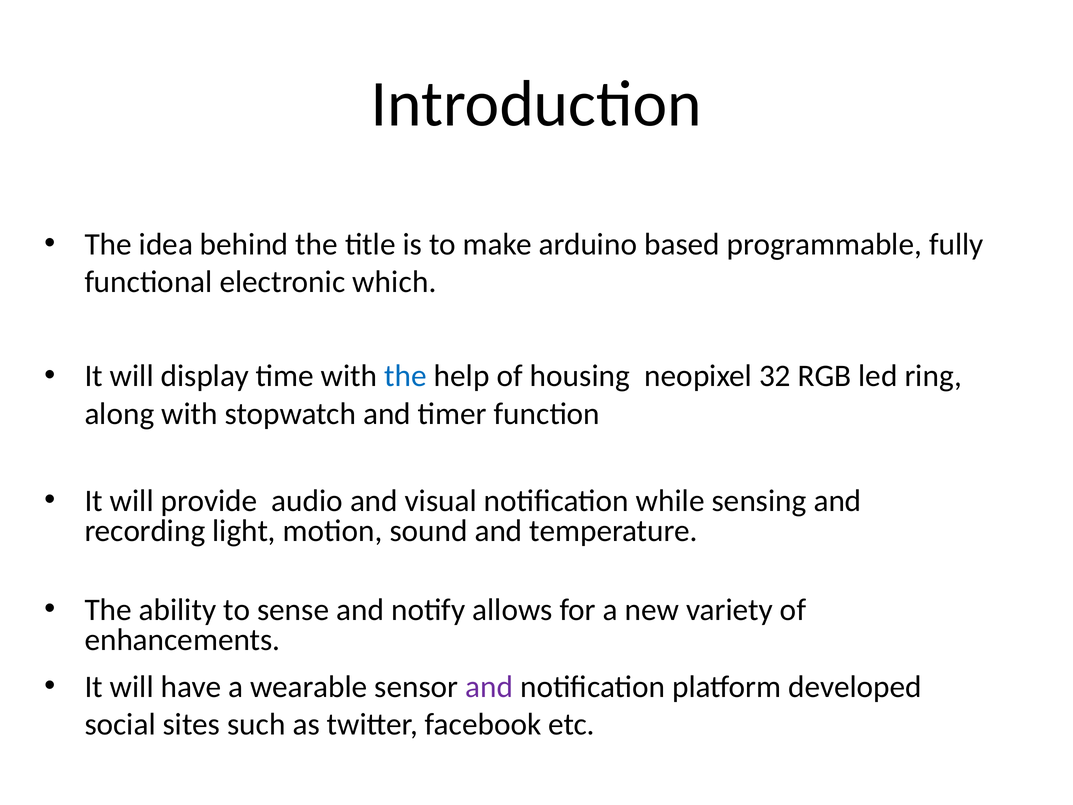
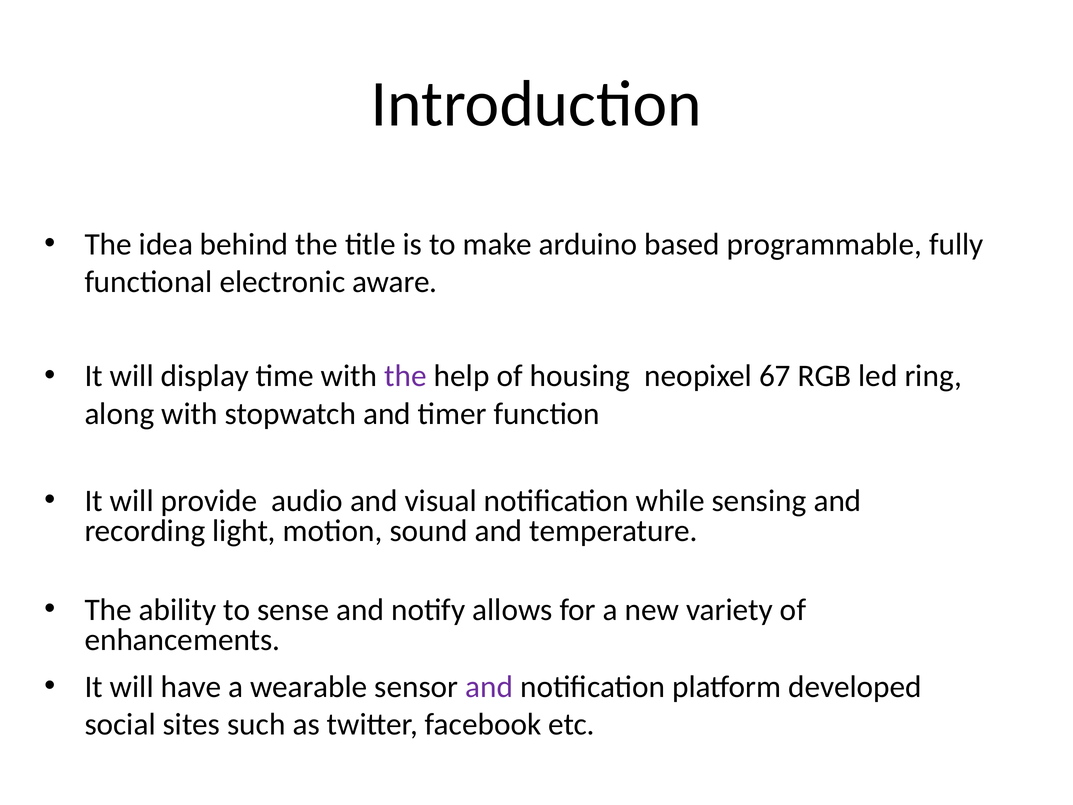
which: which -> aware
the at (406, 376) colour: blue -> purple
32: 32 -> 67
